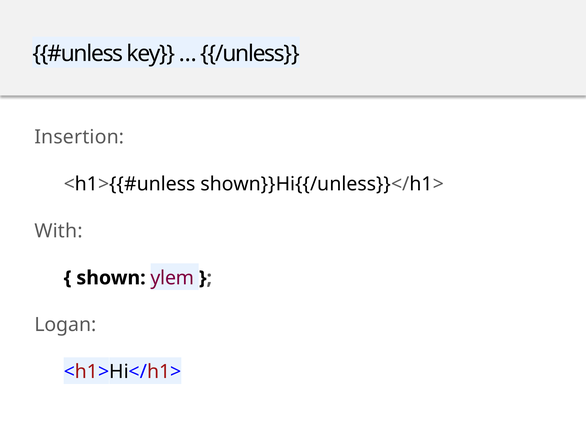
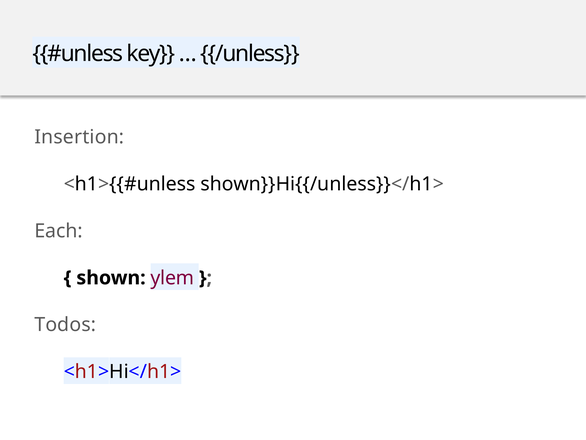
With: With -> Each
Logan: Logan -> Todos
